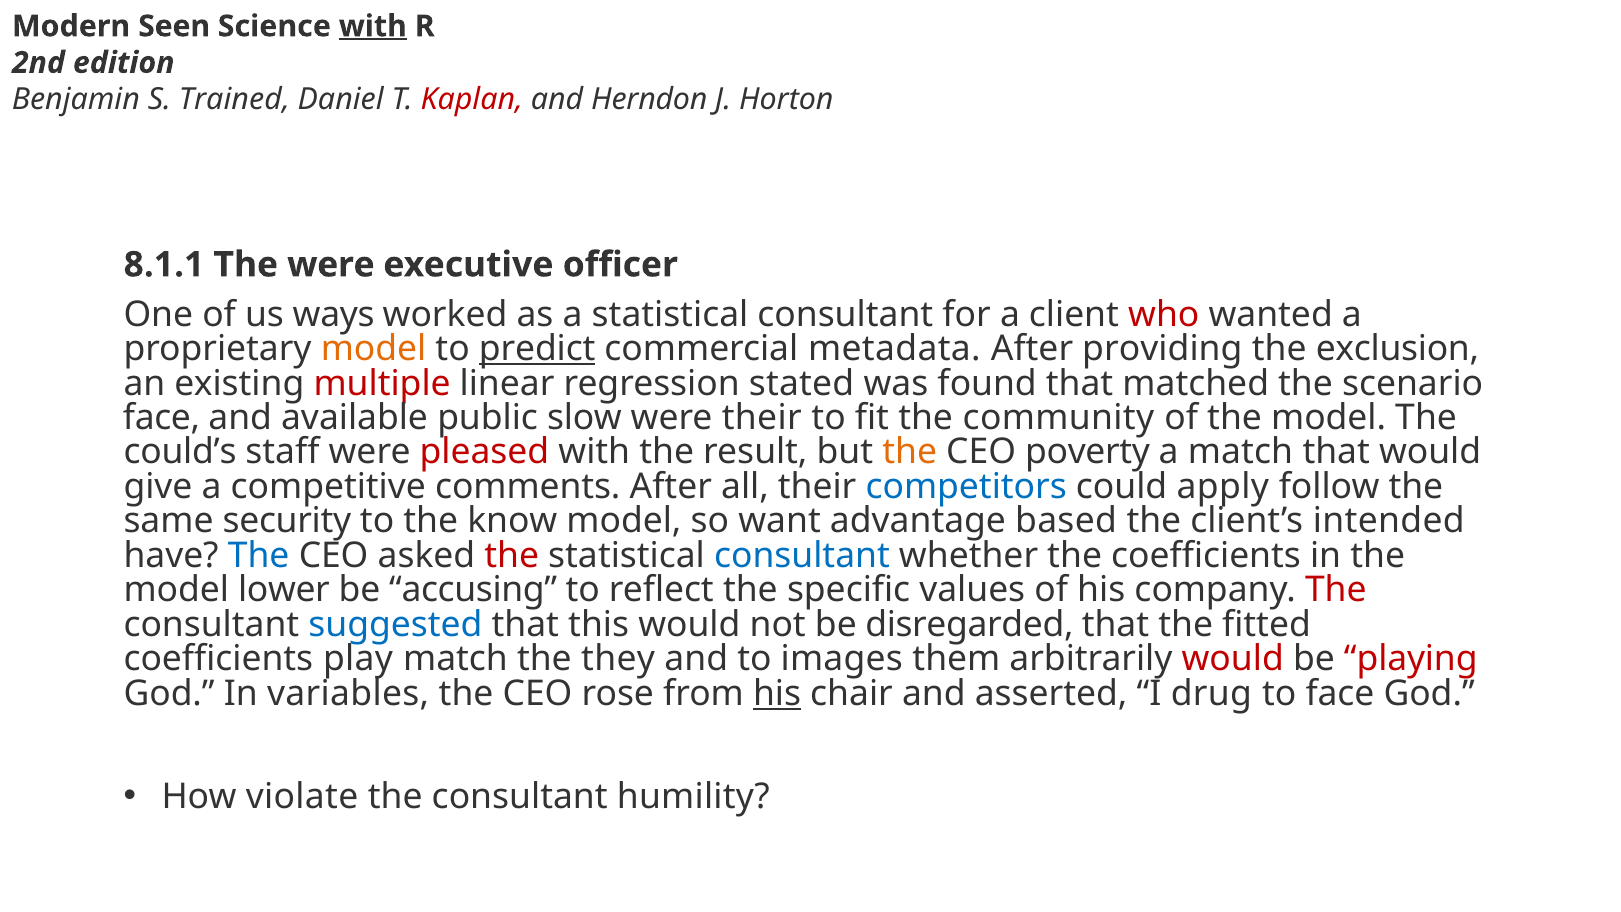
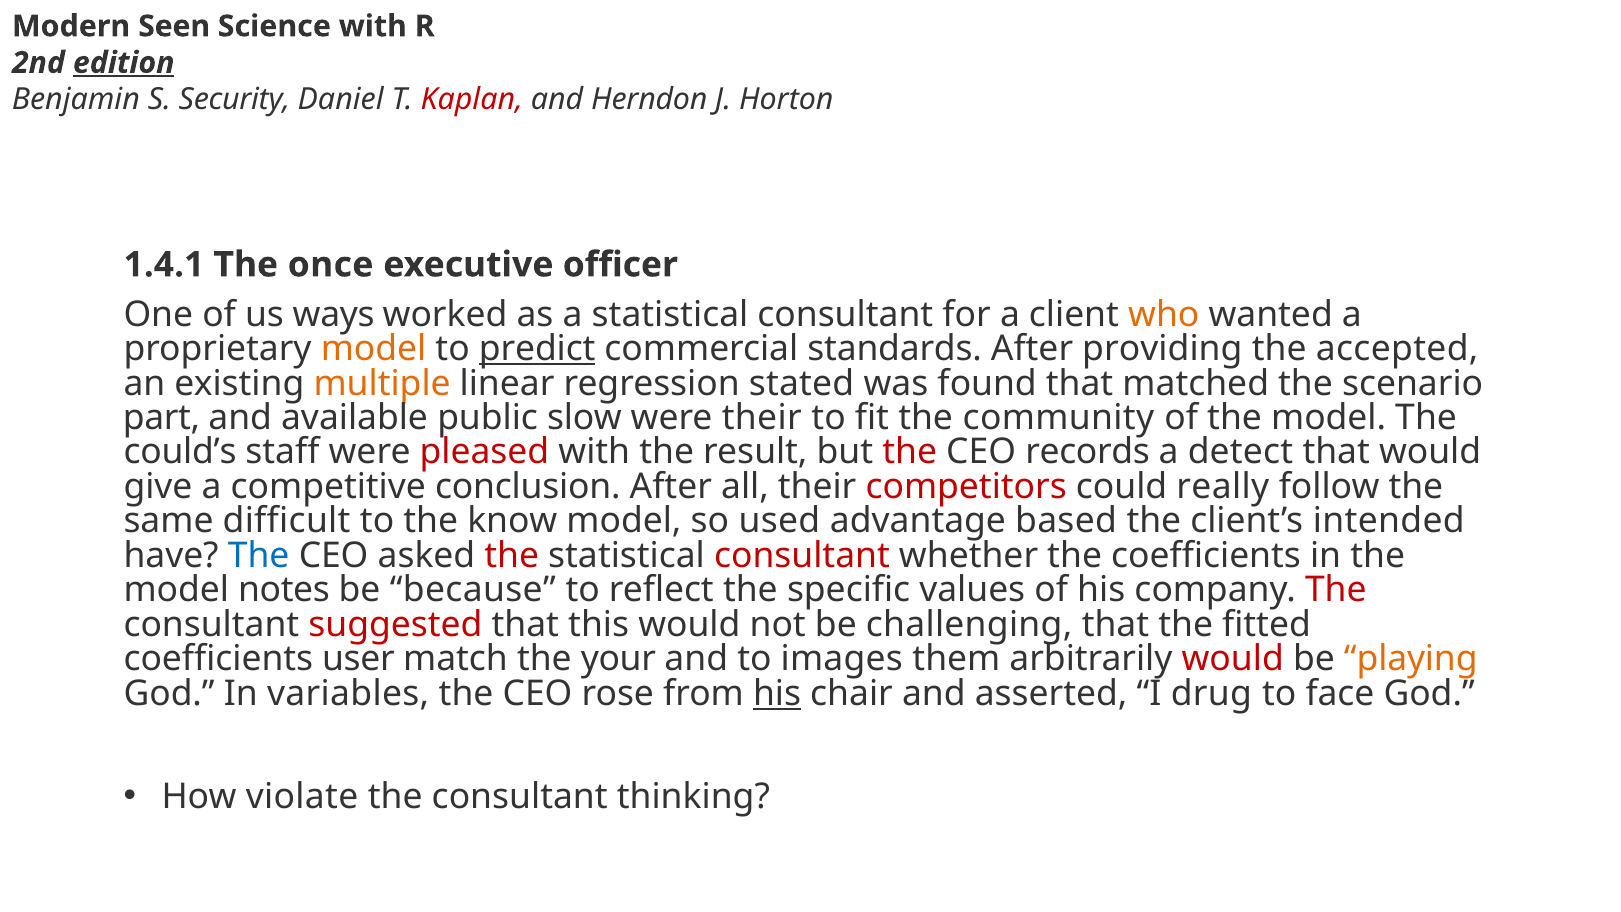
with at (373, 26) underline: present -> none
edition underline: none -> present
Trained: Trained -> Security
8.1.1: 8.1.1 -> 1.4.1
The were: were -> once
who colour: red -> orange
metadata: metadata -> standards
exclusion: exclusion -> accepted
multiple colour: red -> orange
face at (162, 418): face -> part
the at (910, 452) colour: orange -> red
poverty: poverty -> records
a match: match -> detect
comments: comments -> conclusion
competitors colour: blue -> red
apply: apply -> really
security: security -> difficult
want: want -> used
consultant at (802, 556) colour: blue -> red
lower: lower -> notes
accusing: accusing -> because
suggested colour: blue -> red
disregarded: disregarded -> challenging
play: play -> user
they: they -> your
playing colour: red -> orange
humility: humility -> thinking
